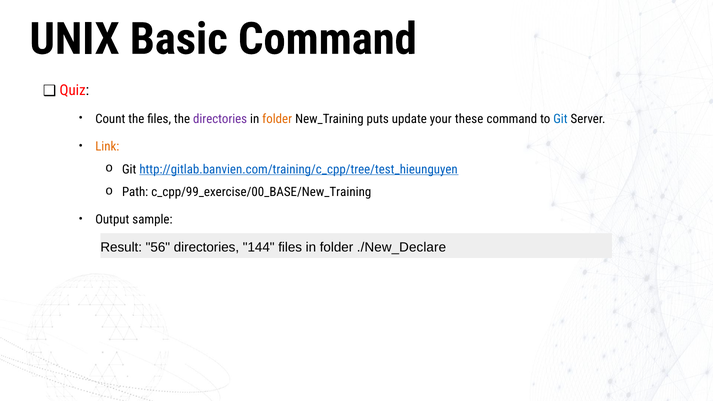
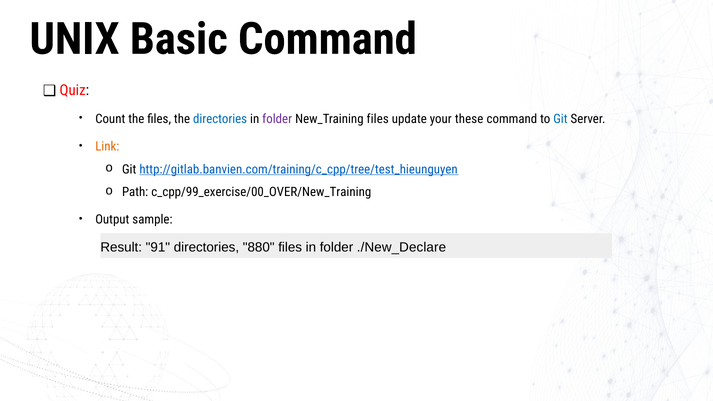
directories at (220, 119) colour: purple -> blue
folder at (277, 119) colour: orange -> purple
New_Training puts: puts -> files
c_cpp/99_exercise/00_BASE/New_Training: c_cpp/99_exercise/00_BASE/New_Training -> c_cpp/99_exercise/00_OVER/New_Training
56: 56 -> 91
144: 144 -> 880
